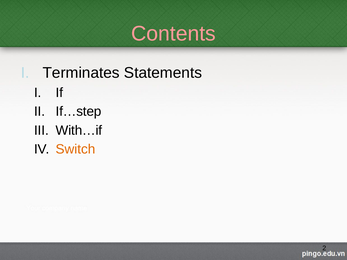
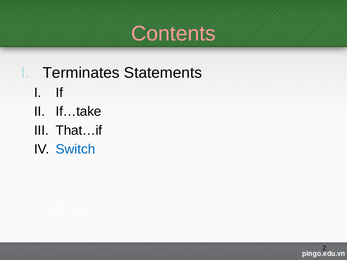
If…step: If…step -> If…take
With…if: With…if -> That…if
Switch colour: orange -> blue
